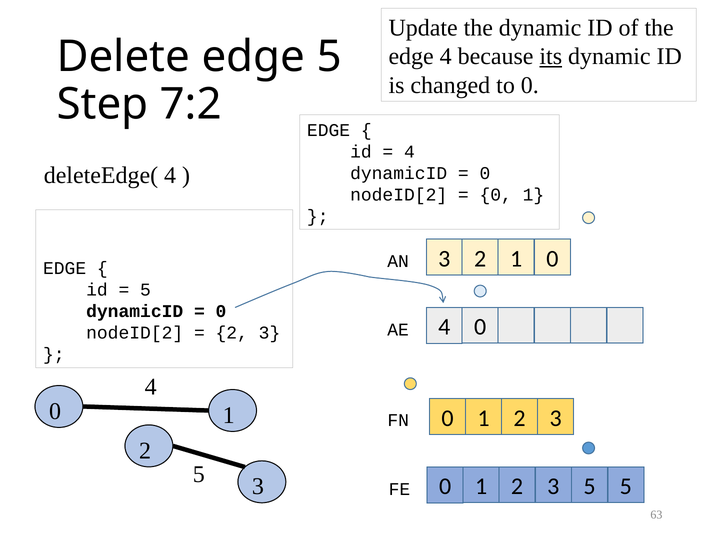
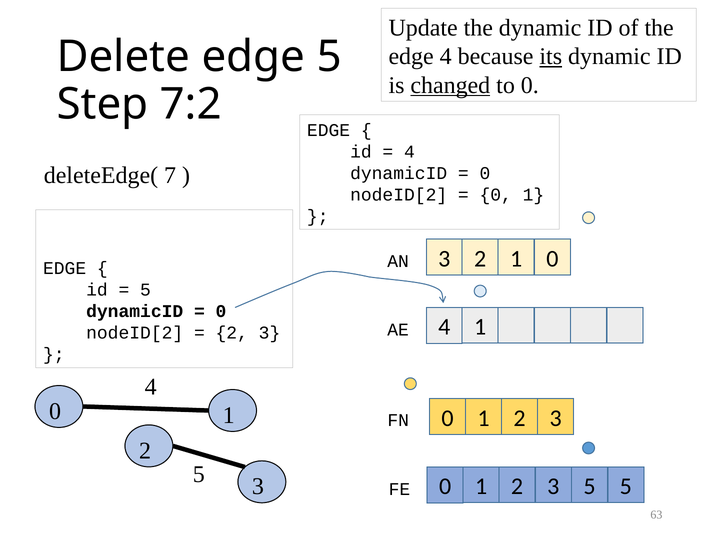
changed underline: none -> present
deleteEdge( 4: 4 -> 7
4 0: 0 -> 1
